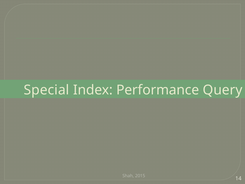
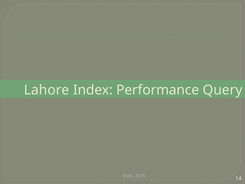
Special: Special -> Lahore
